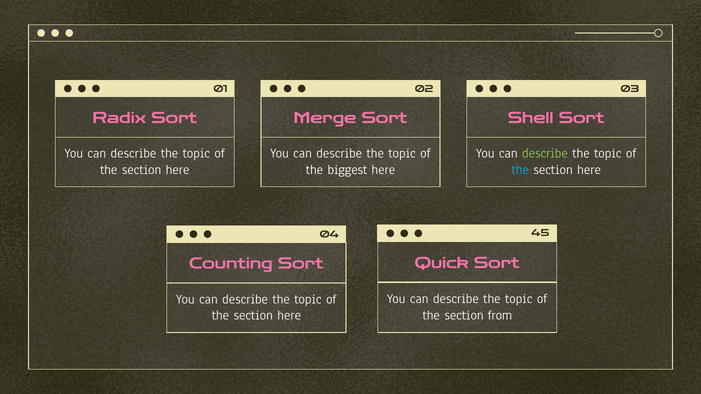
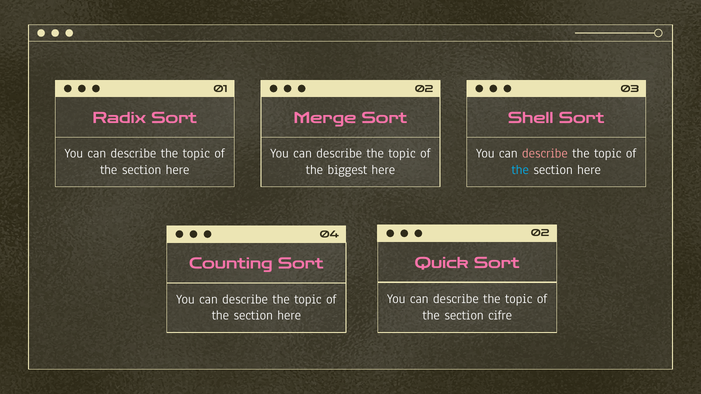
describe at (545, 154) colour: light green -> pink
04 45: 45 -> 02
from: from -> cifre
